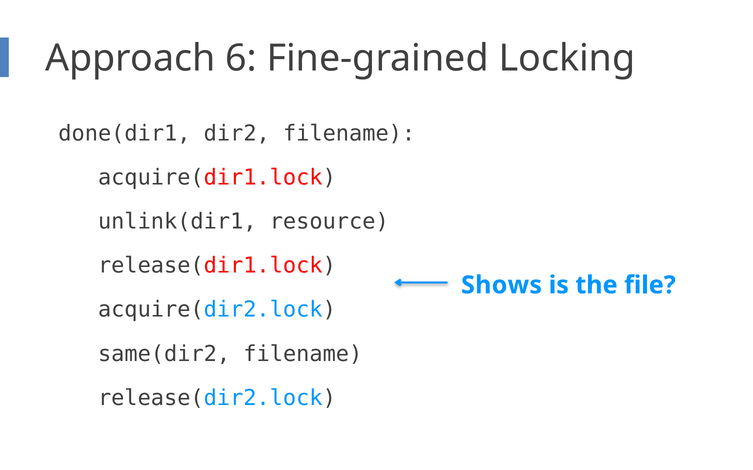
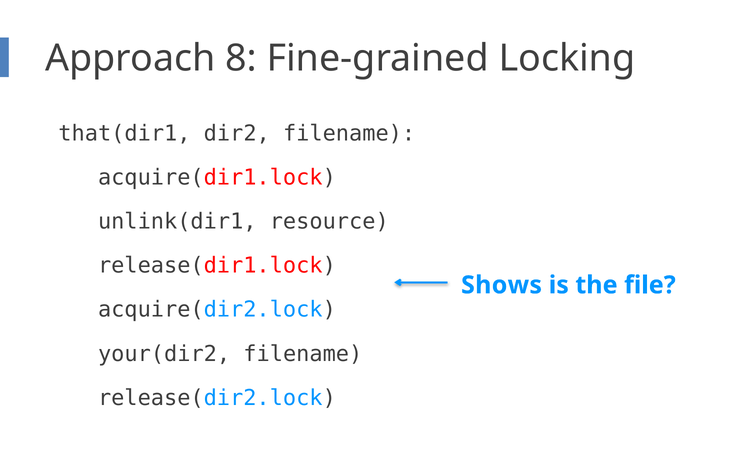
6: 6 -> 8
done(dir1: done(dir1 -> that(dir1
same(dir2: same(dir2 -> your(dir2
